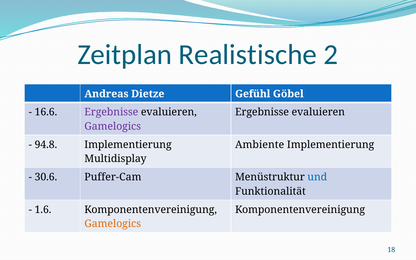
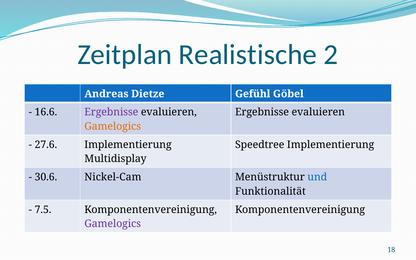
Gamelogics at (113, 126) colour: purple -> orange
94.8: 94.8 -> 27.6
Ambiente: Ambiente -> Speedtree
Puffer-Cam: Puffer-Cam -> Nickel-Cam
1.6: 1.6 -> 7.5
Gamelogics at (113, 224) colour: orange -> purple
